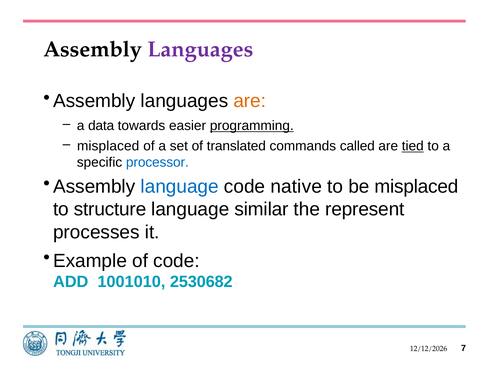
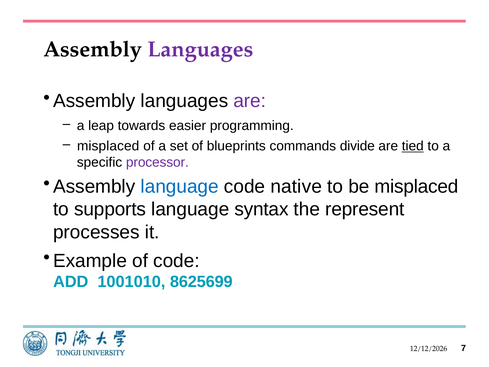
are at (250, 101) colour: orange -> purple
data: data -> leap
programming underline: present -> none
translated: translated -> blueprints
called: called -> divide
processor colour: blue -> purple
structure: structure -> supports
similar: similar -> syntax
2530682: 2530682 -> 8625699
